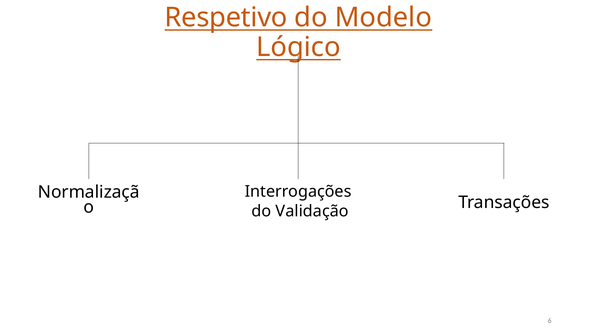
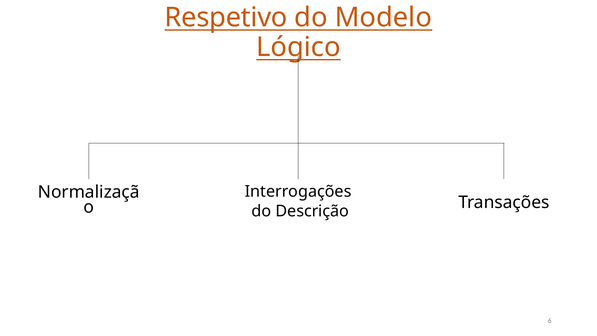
Validação: Validação -> Descrição
